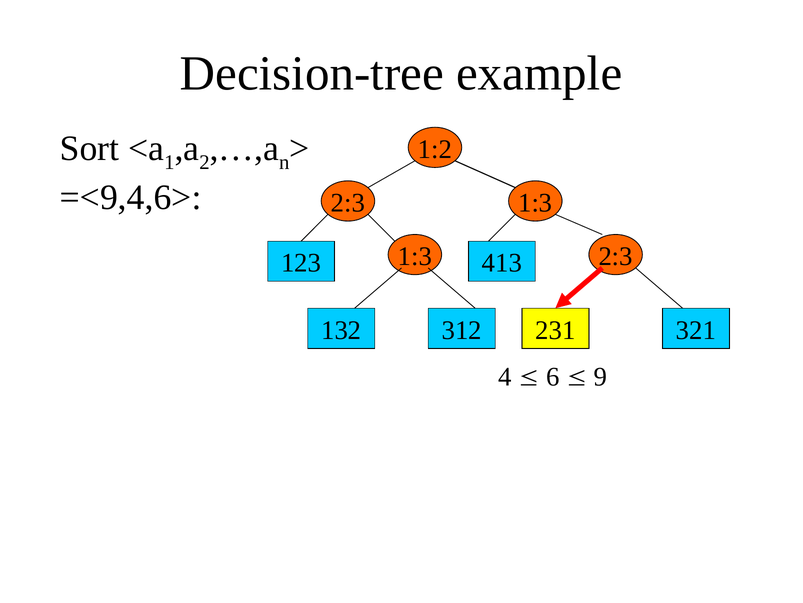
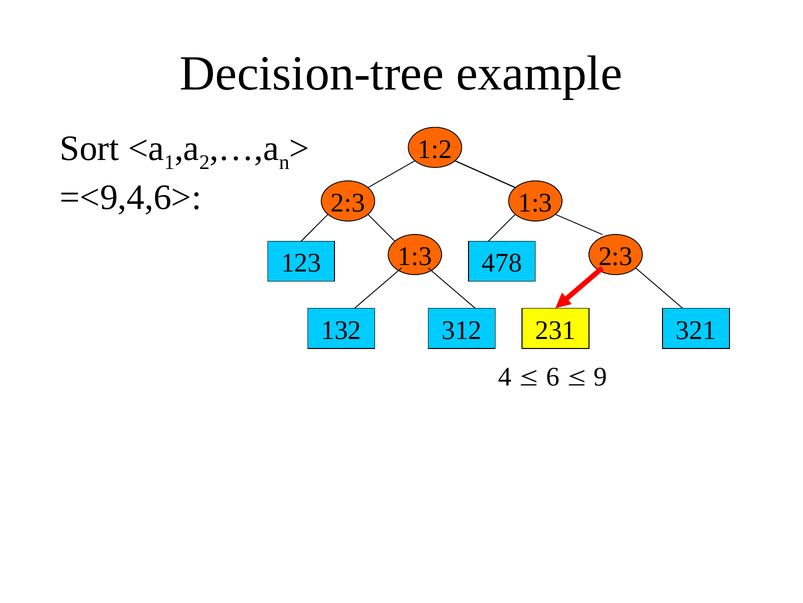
413: 413 -> 478
